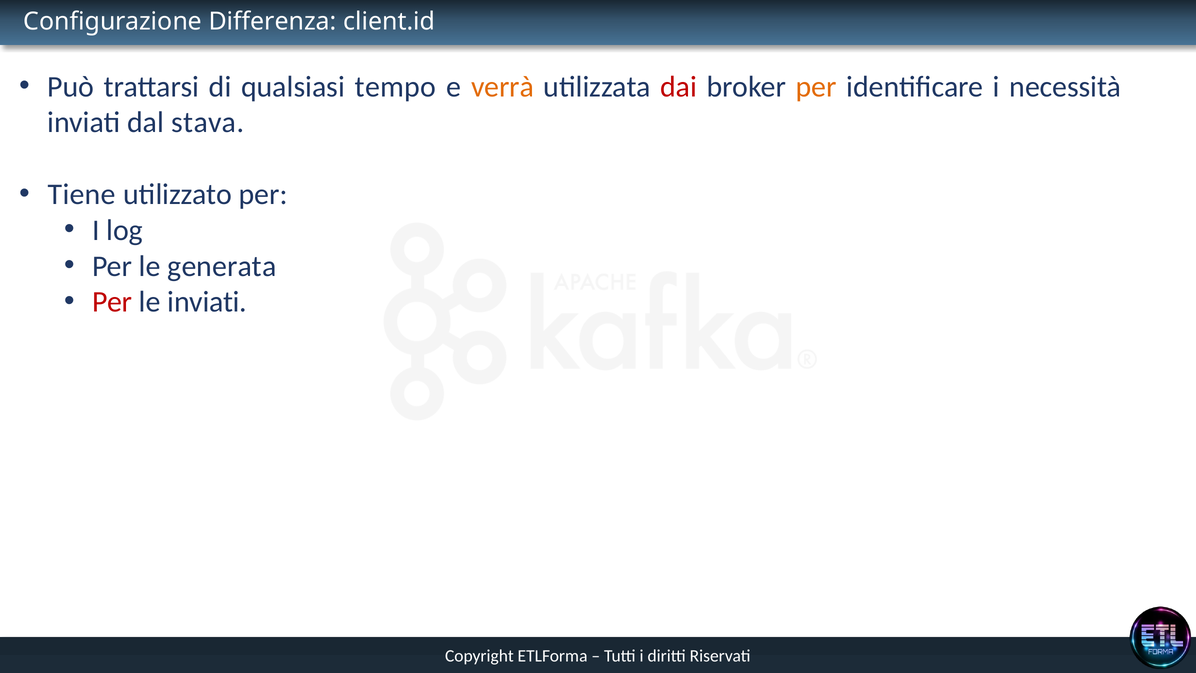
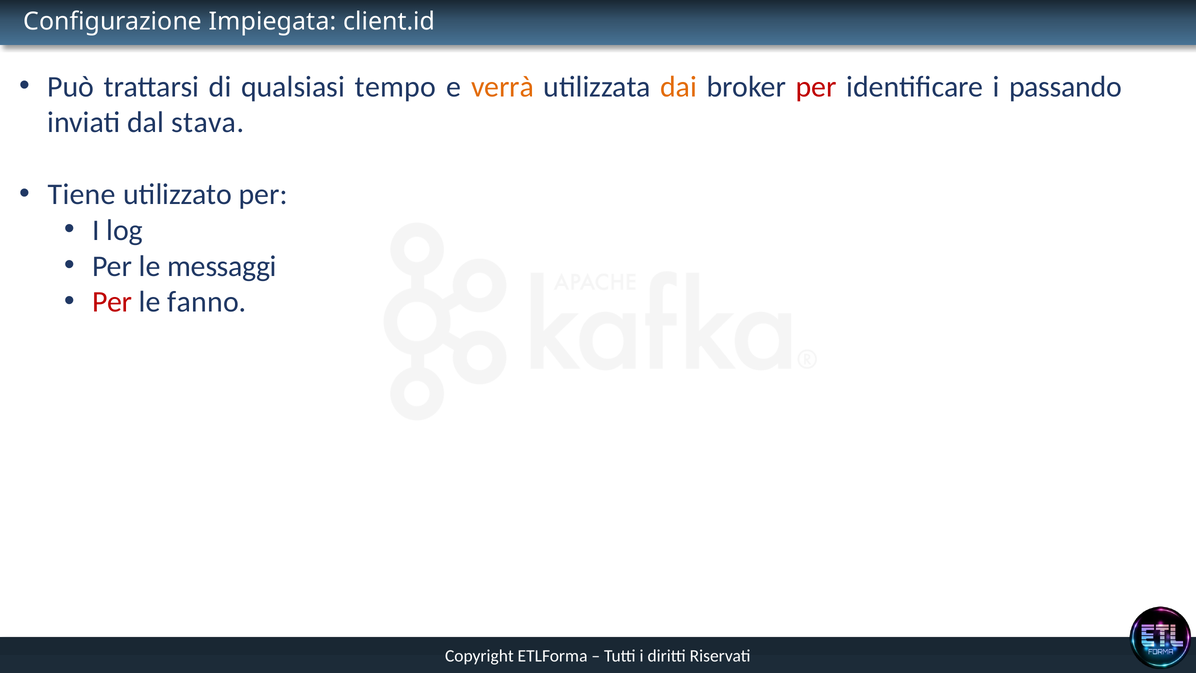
Differenza: Differenza -> Impiegata
dai colour: red -> orange
per at (816, 87) colour: orange -> red
necessità: necessità -> passando
generata: generata -> messaggi
le inviati: inviati -> fanno
